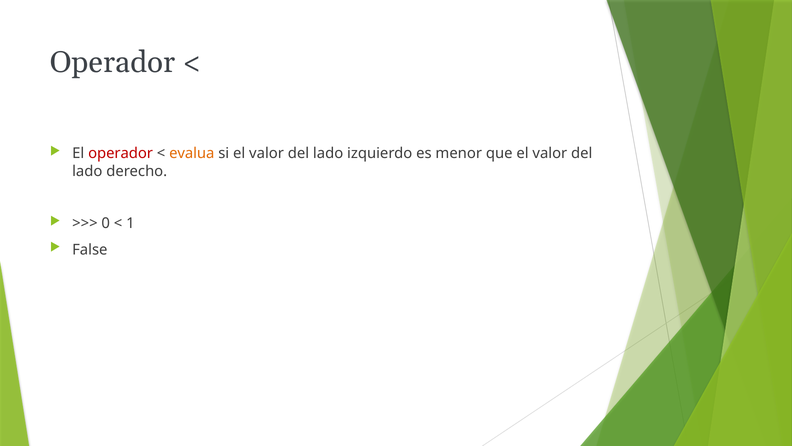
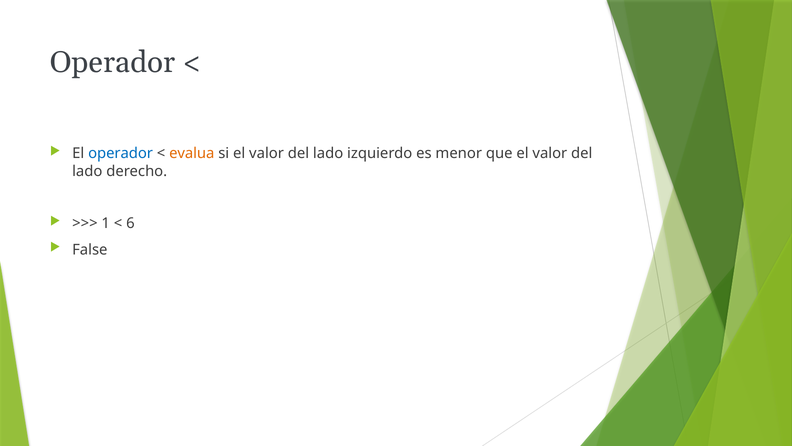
operador at (121, 153) colour: red -> blue
0: 0 -> 1
1: 1 -> 6
